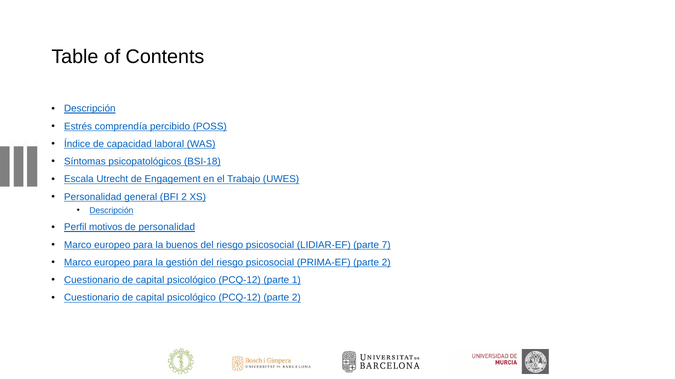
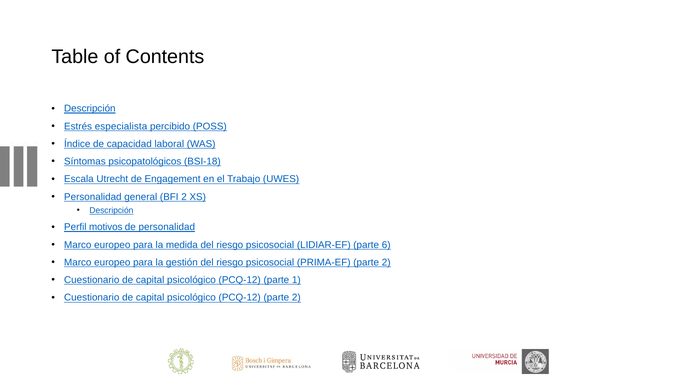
comprendía: comprendía -> especialista
buenos: buenos -> medida
7: 7 -> 6
